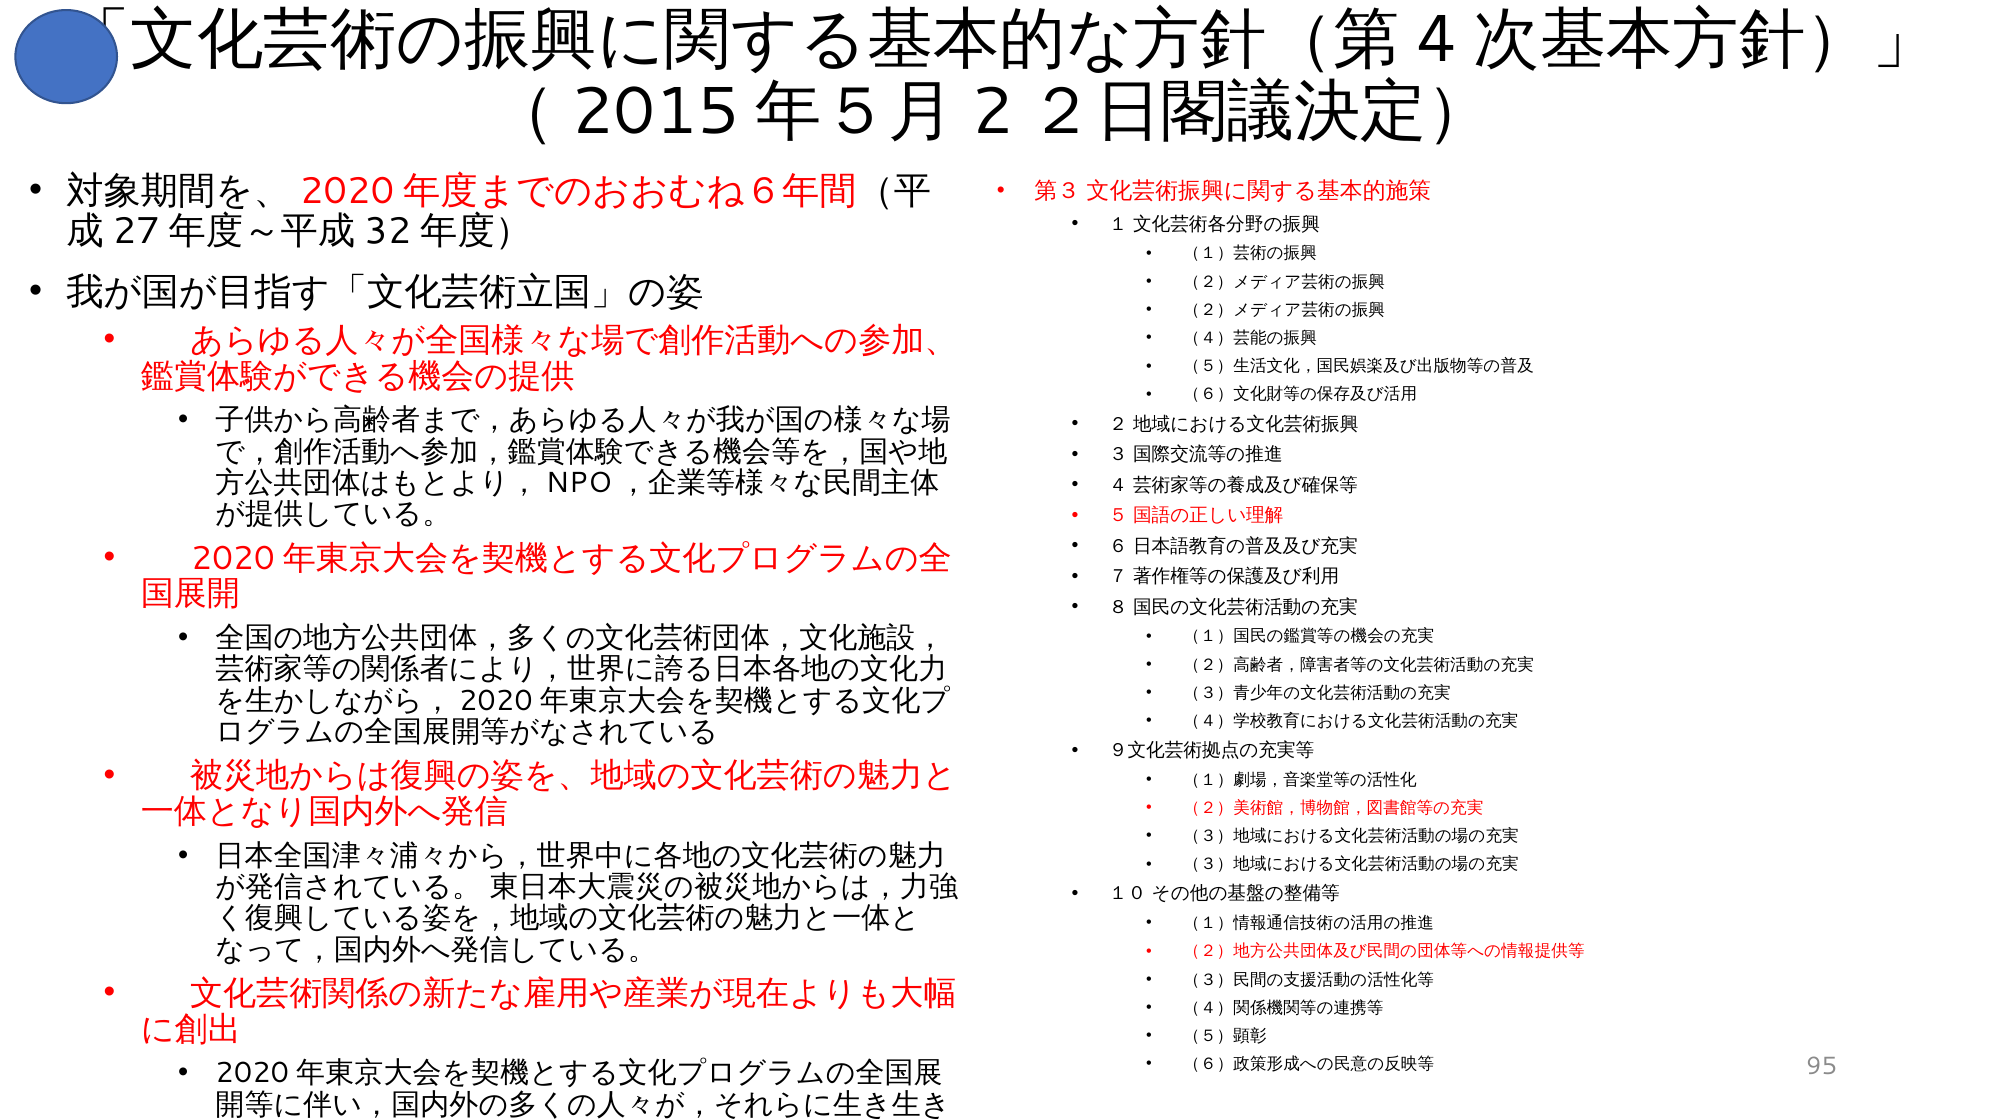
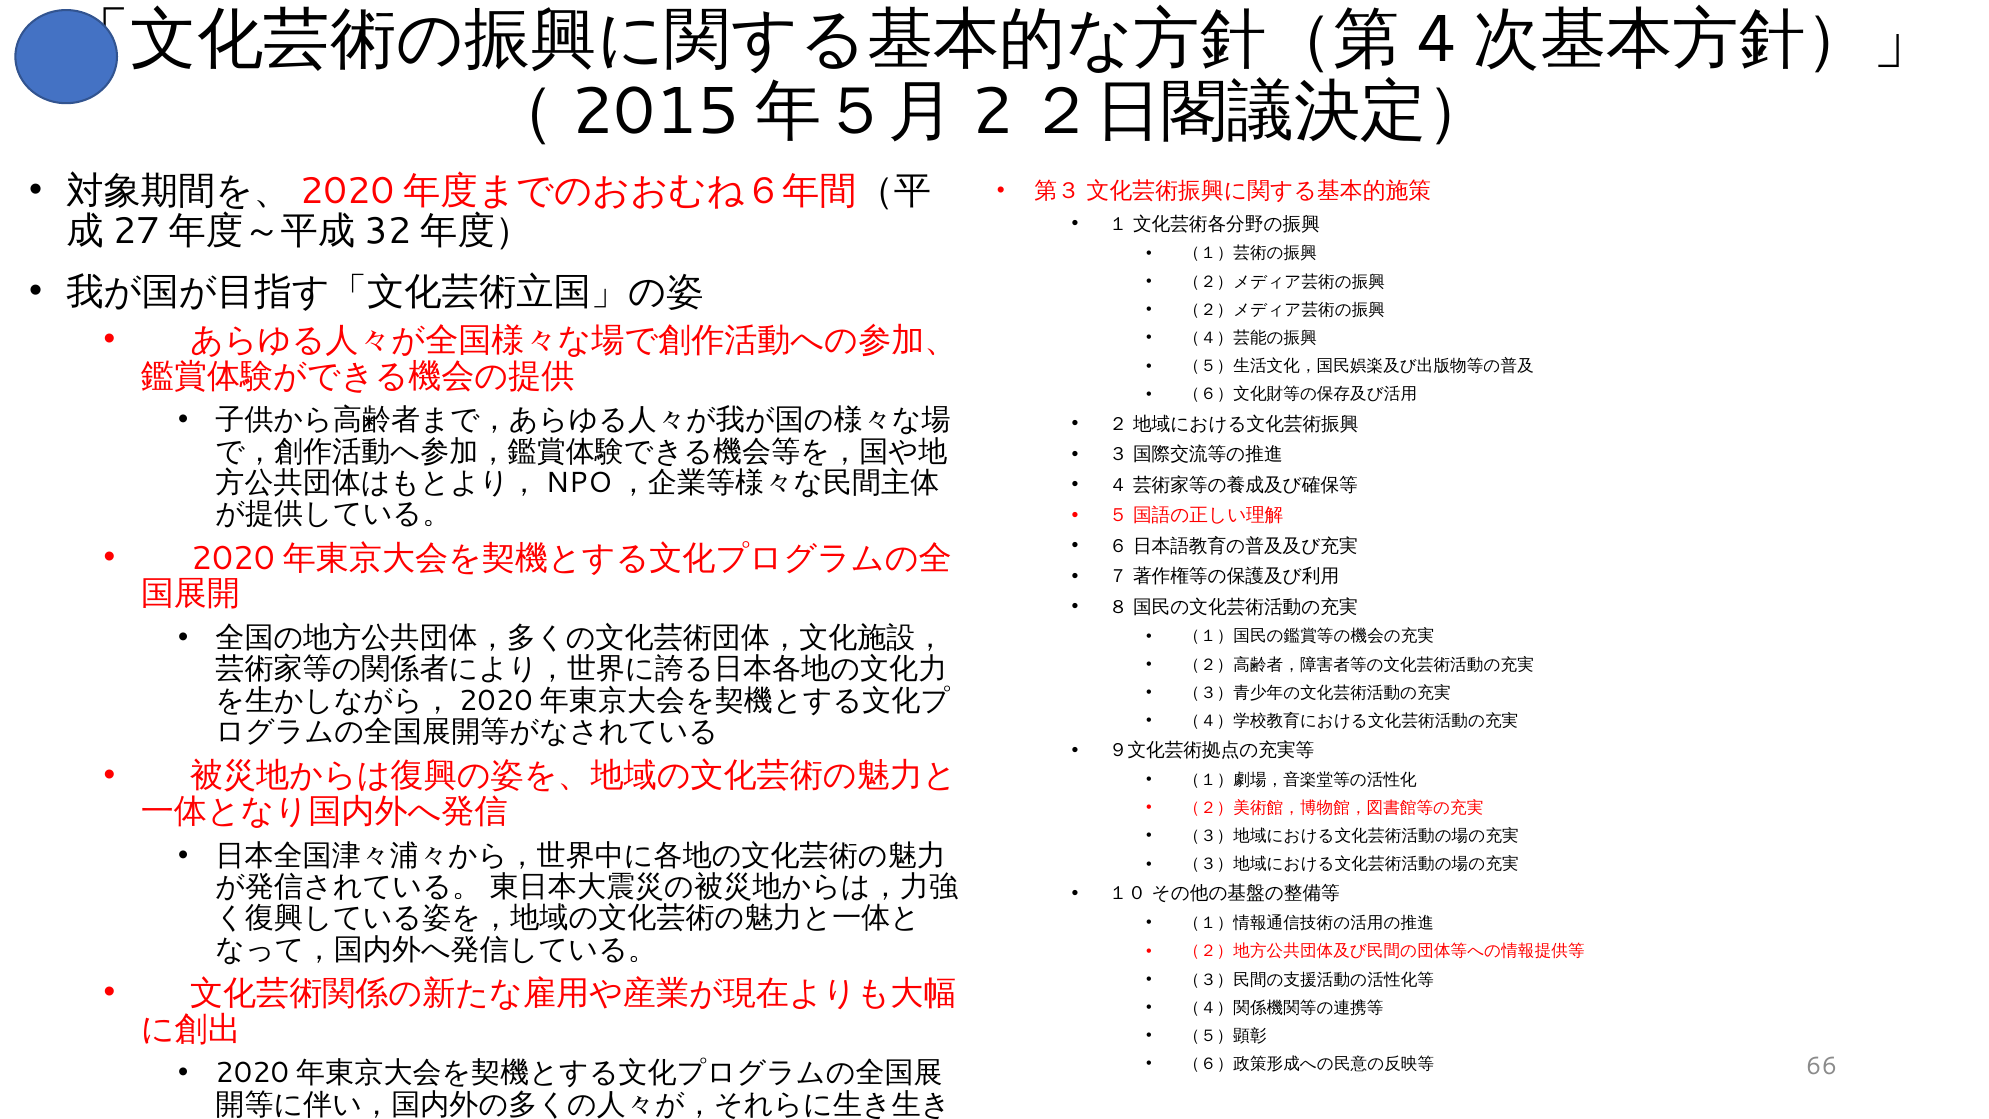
95: 95 -> 66
